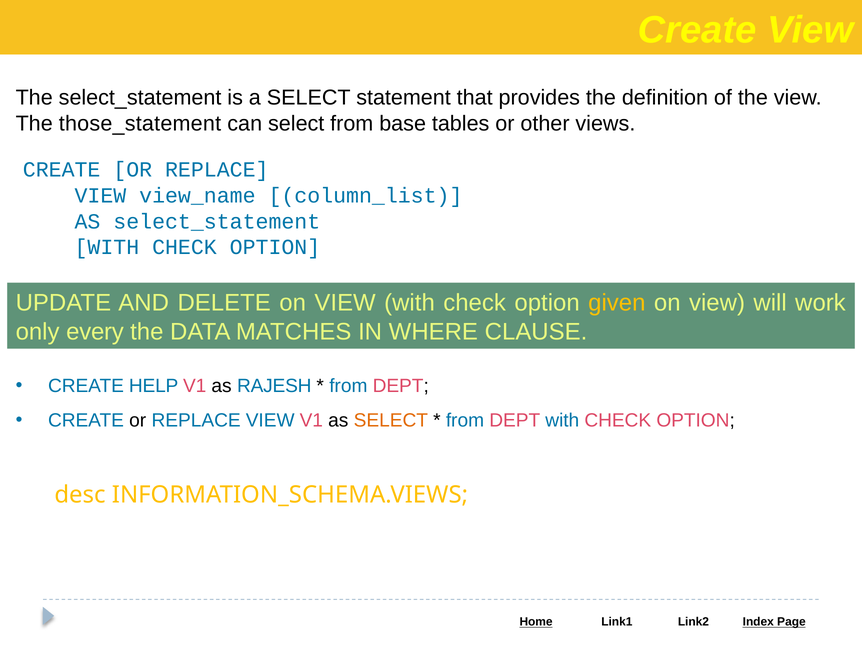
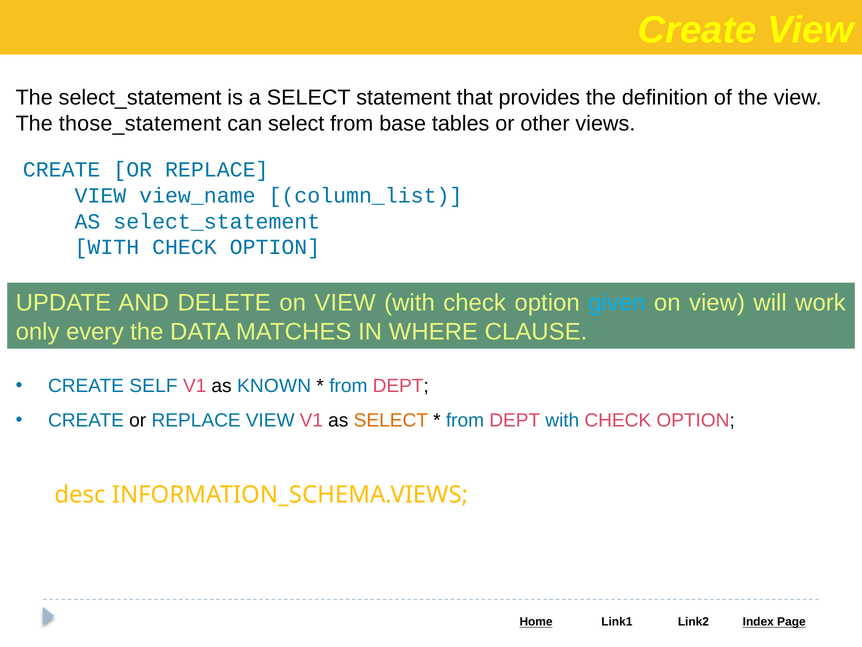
given colour: yellow -> light blue
HELP: HELP -> SELF
RAJESH: RAJESH -> KNOWN
